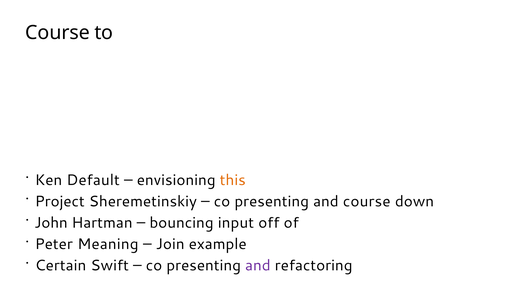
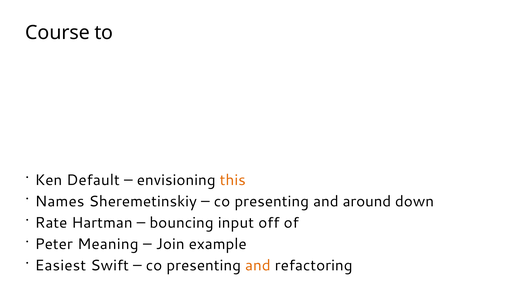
Project: Project -> Names
and course: course -> around
John: John -> Rate
Certain: Certain -> Easiest
and at (258, 266) colour: purple -> orange
